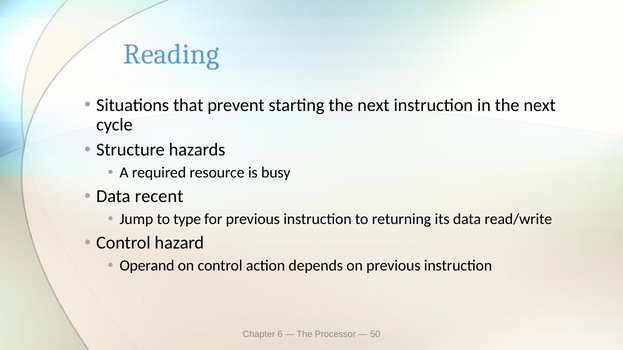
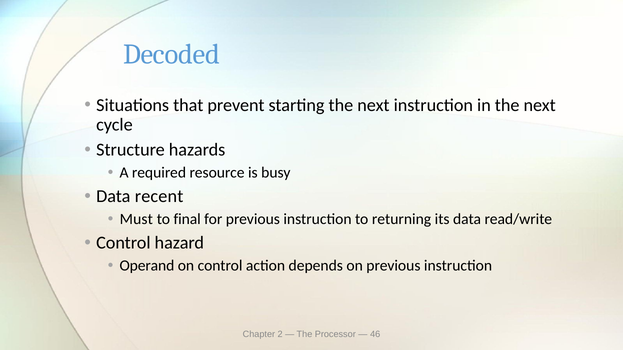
Reading: Reading -> Decoded
Jump: Jump -> Must
type: type -> final
6: 6 -> 2
50: 50 -> 46
